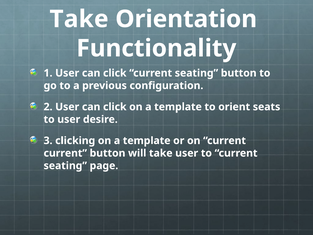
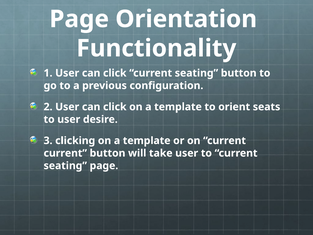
Take at (79, 19): Take -> Page
